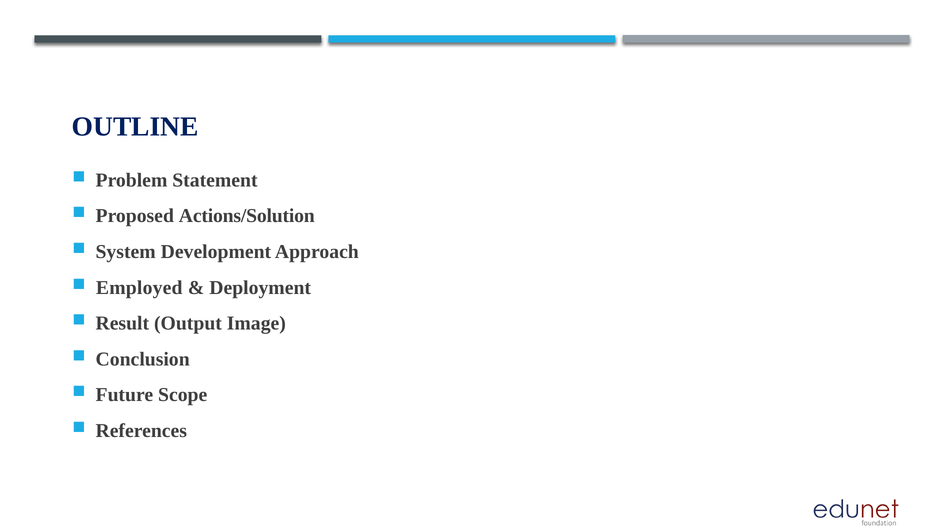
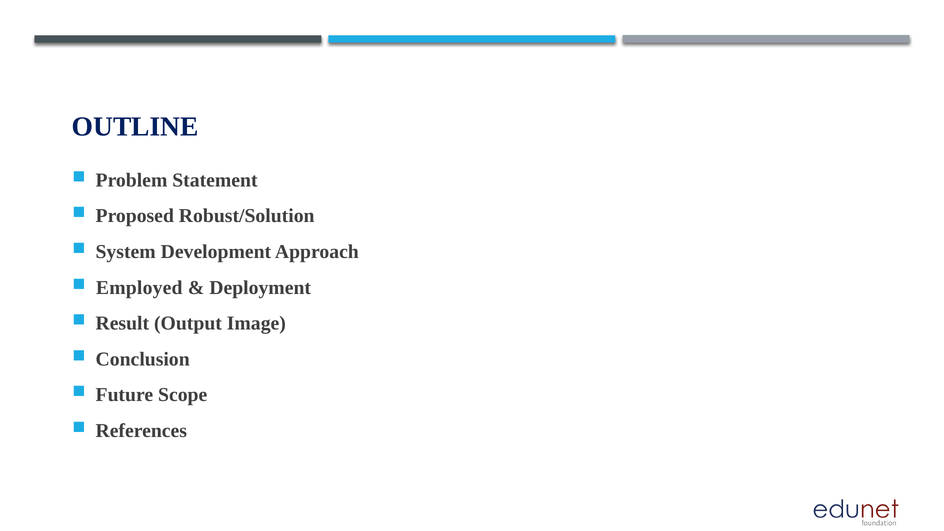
Actions/Solution: Actions/Solution -> Robust/Solution
